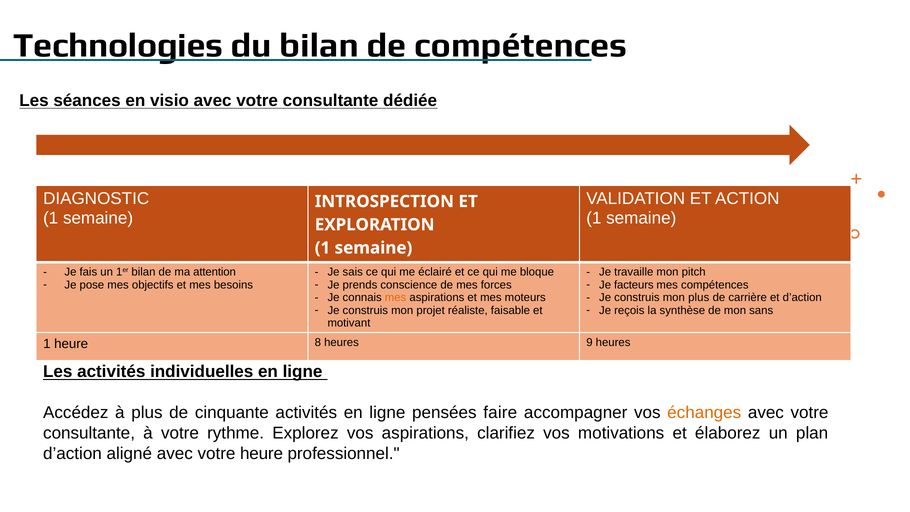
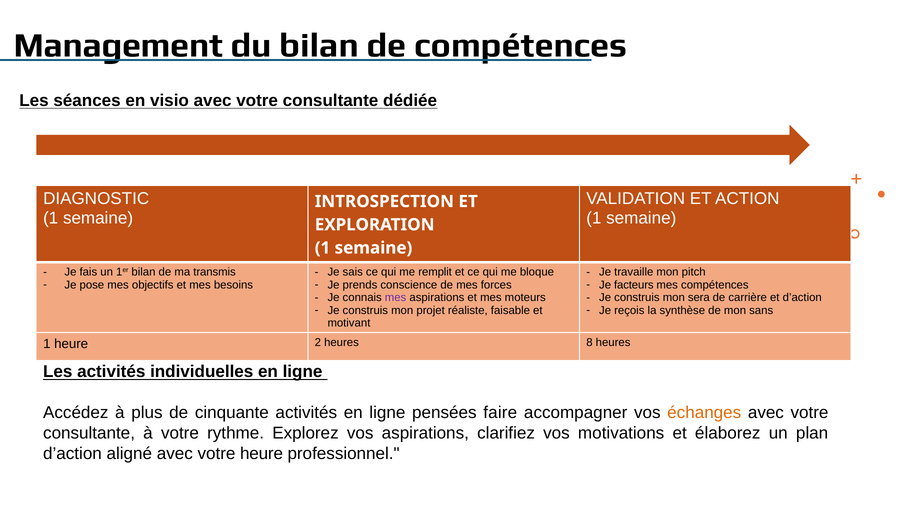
Technologies: Technologies -> Management
attention: attention -> transmis
éclairé: éclairé -> remplit
mes at (396, 297) colour: orange -> purple
mon plus: plus -> sera
8: 8 -> 2
9: 9 -> 8
